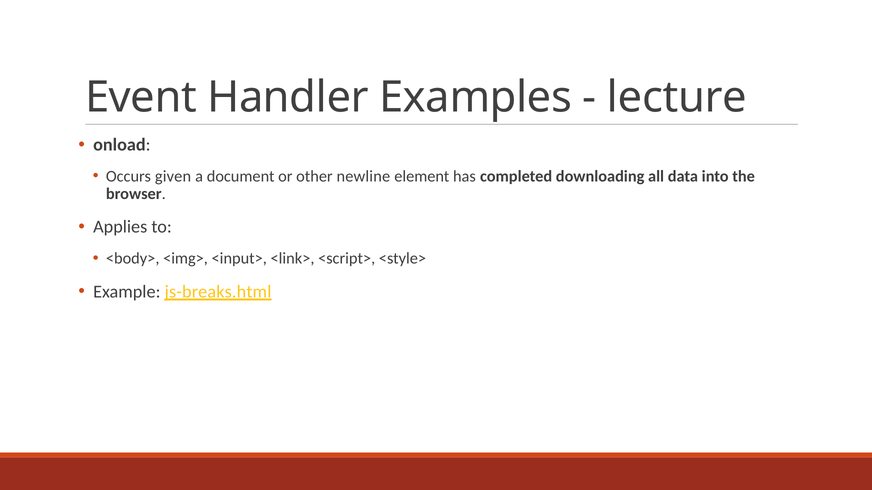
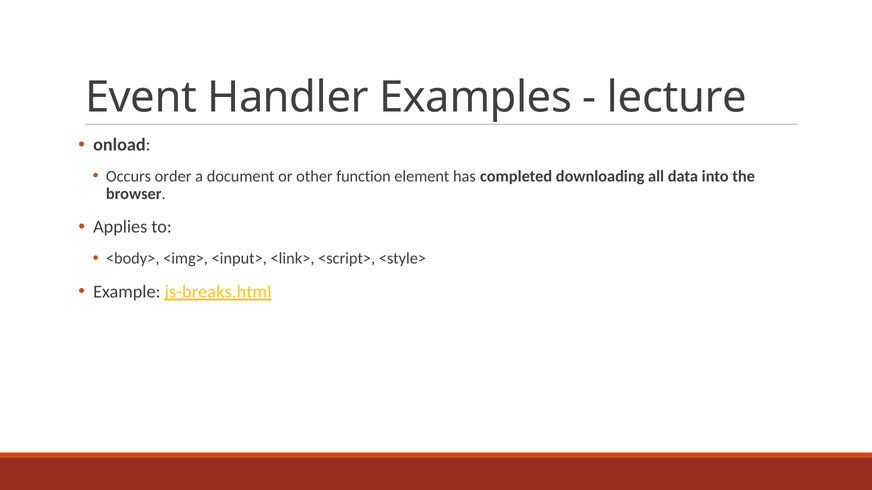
given: given -> order
newline: newline -> function
